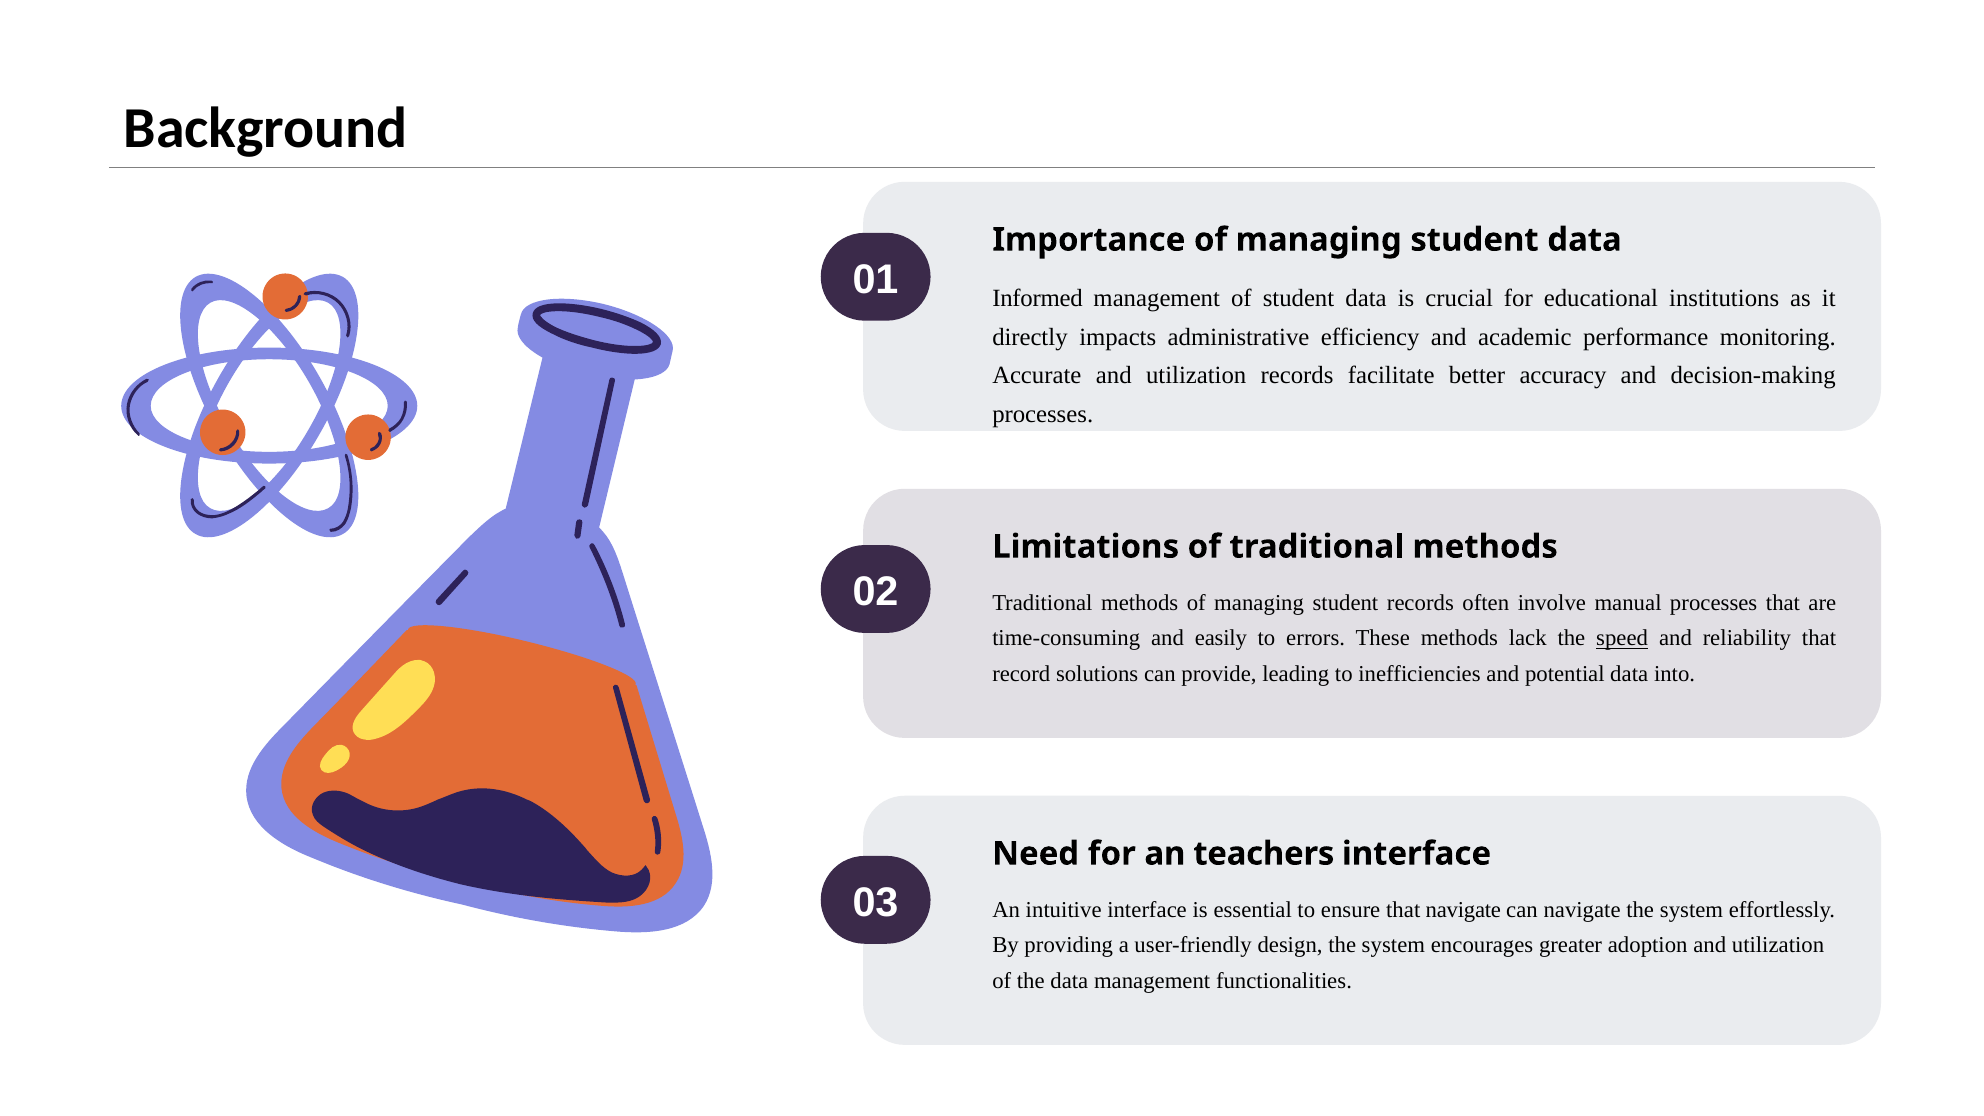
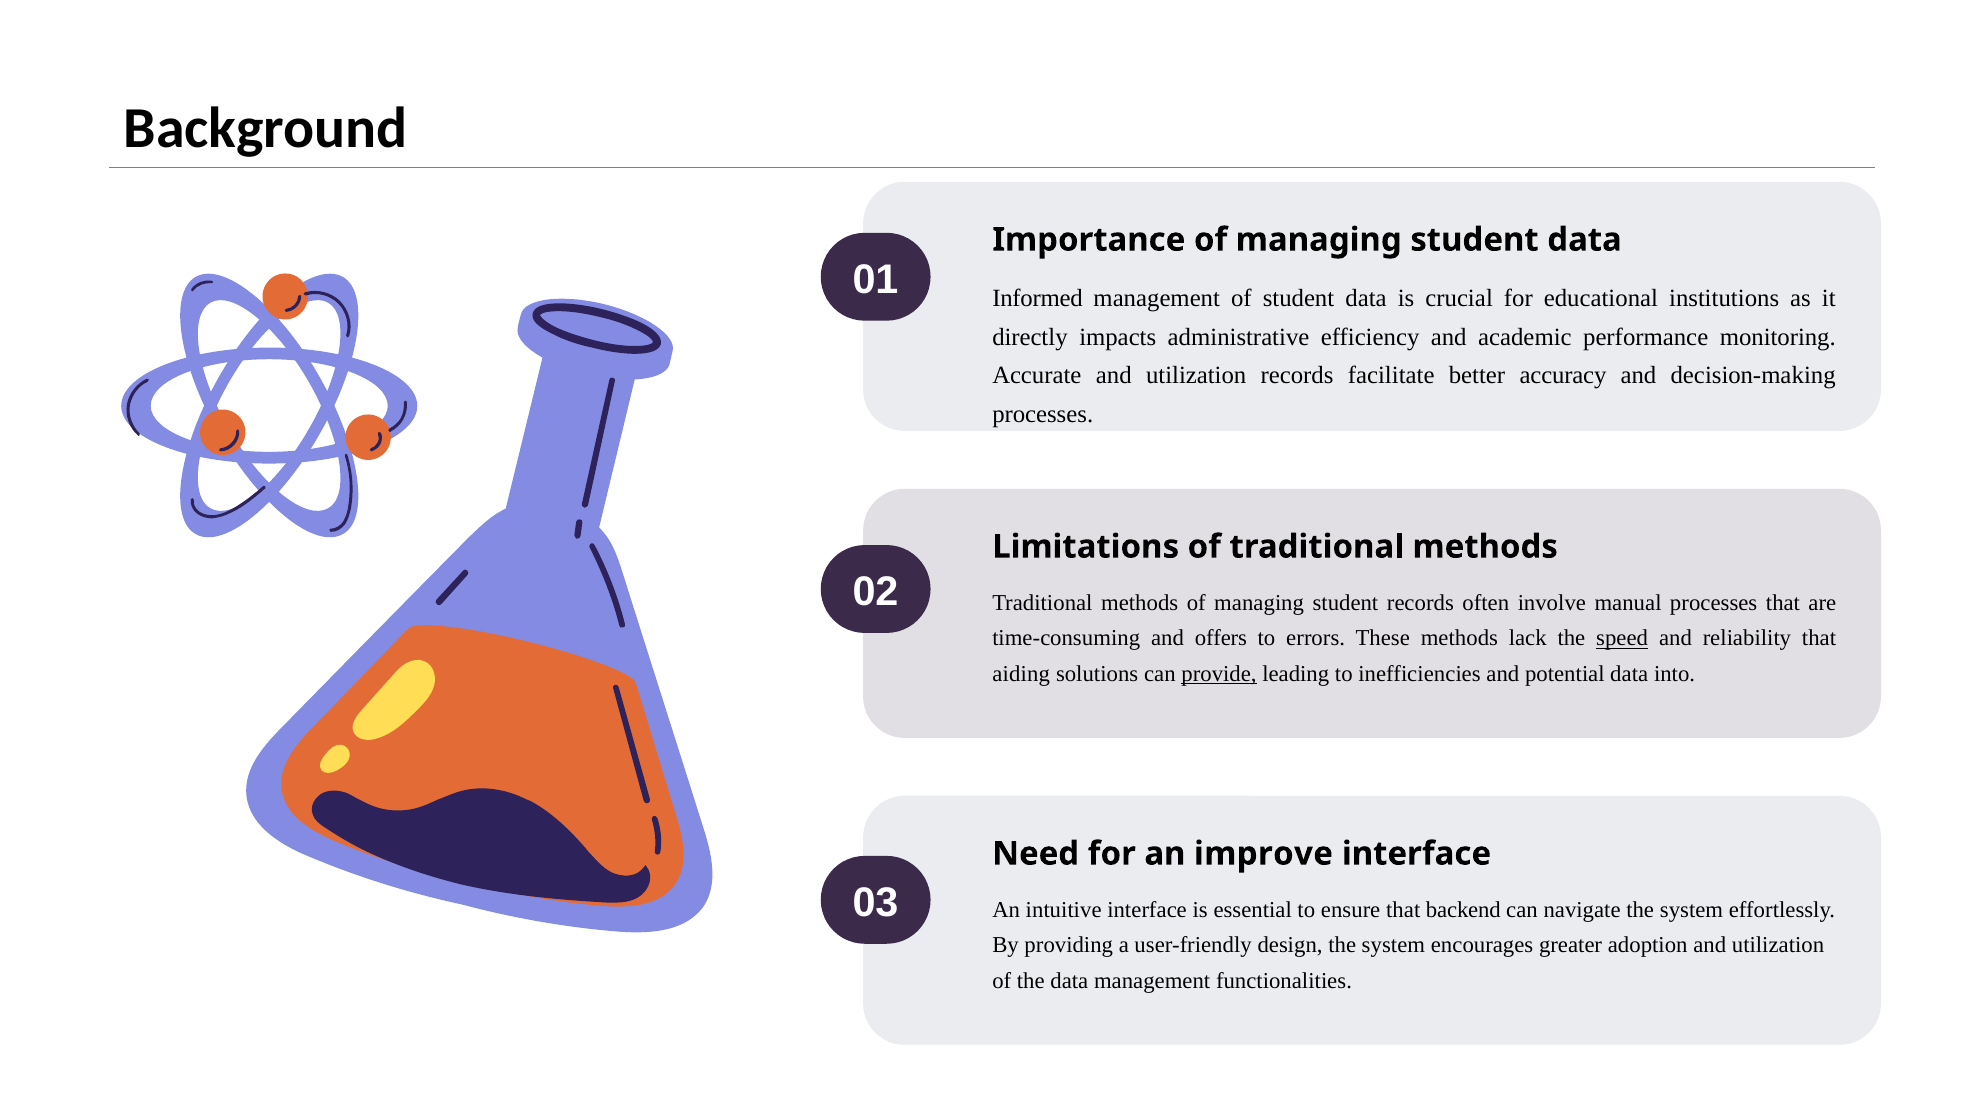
easily: easily -> offers
record: record -> aiding
provide underline: none -> present
teachers: teachers -> improve
that navigate: navigate -> backend
